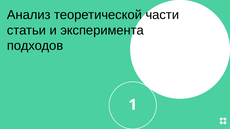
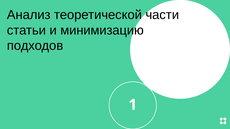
эксперимента: эксперимента -> минимизацию
